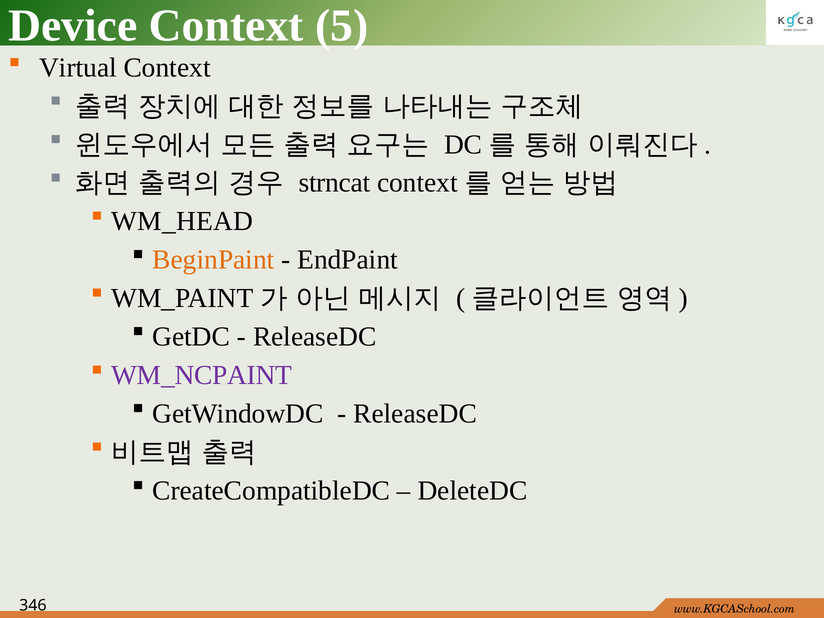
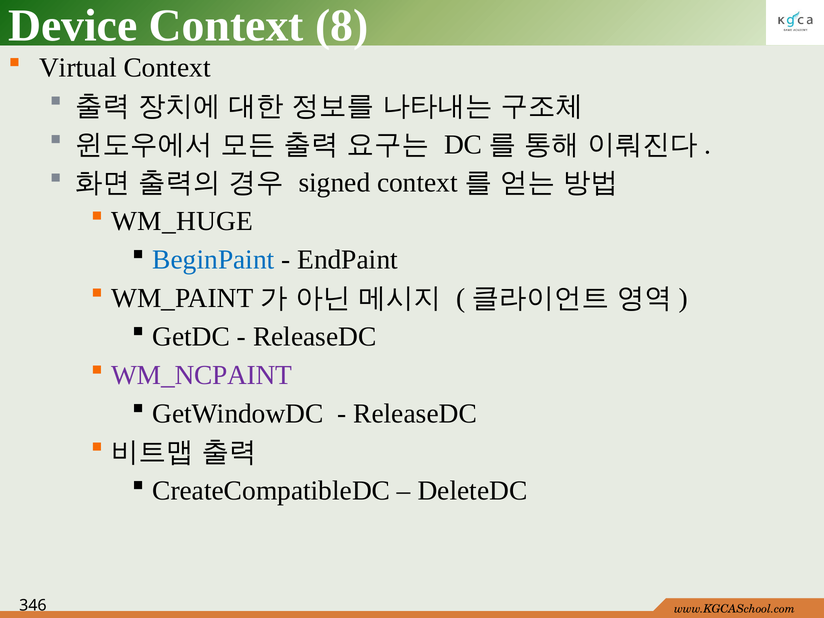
5: 5 -> 8
strncat: strncat -> signed
WM_HEAD: WM_HEAD -> WM_HUGE
BeginPaint colour: orange -> blue
